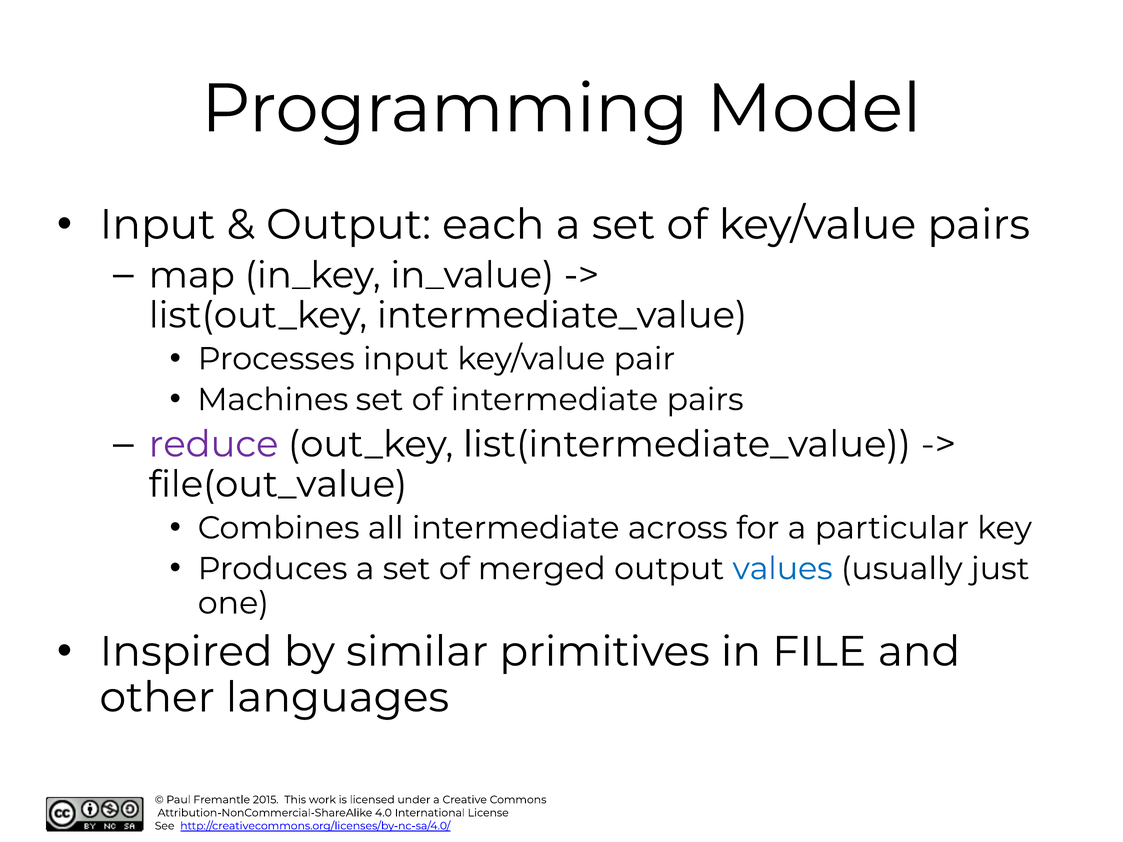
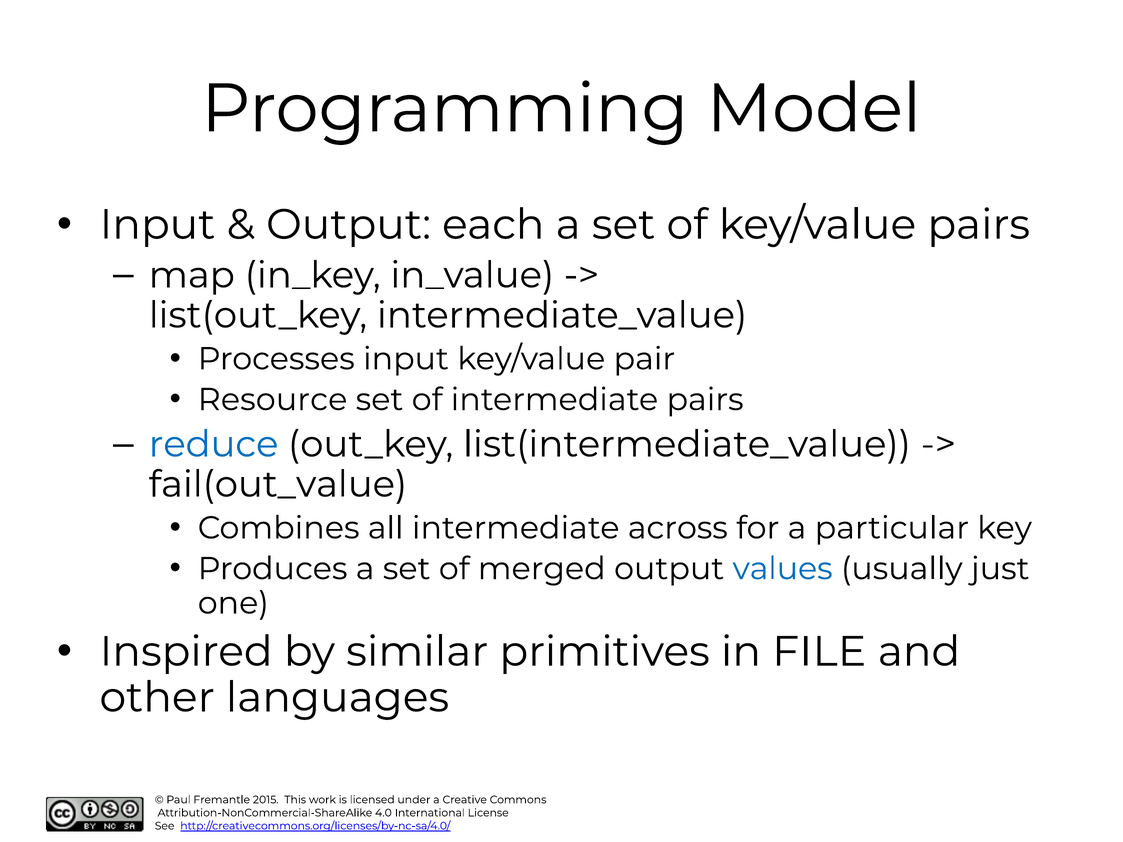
Machines: Machines -> Resource
reduce colour: purple -> blue
file(out_value: file(out_value -> fail(out_value
